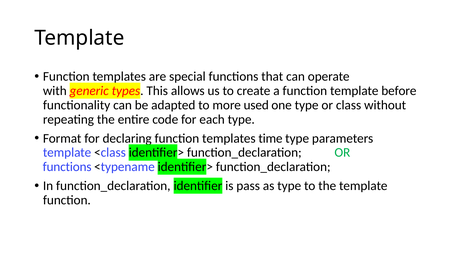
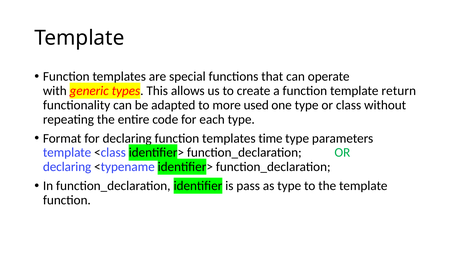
before: before -> return
functions at (67, 166): functions -> declaring
